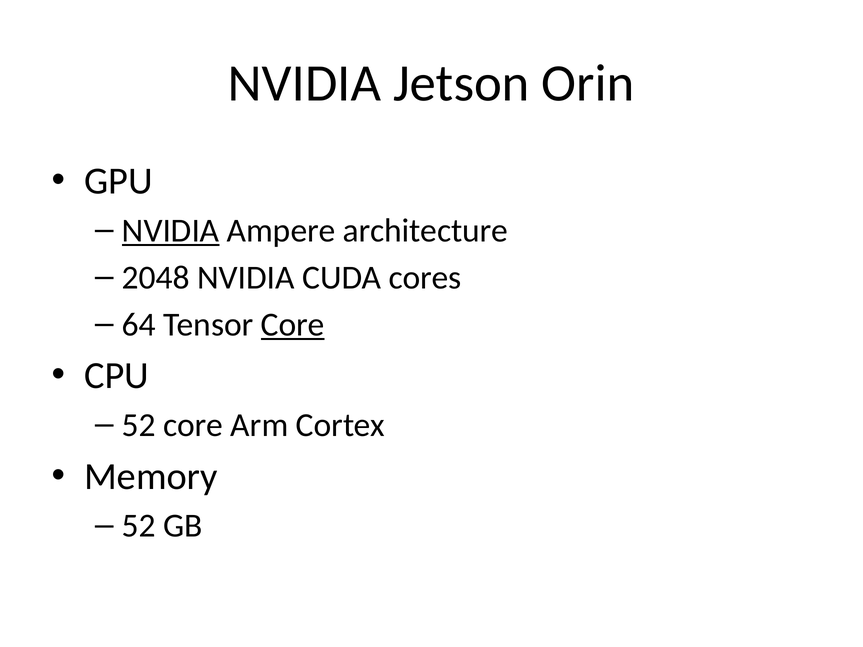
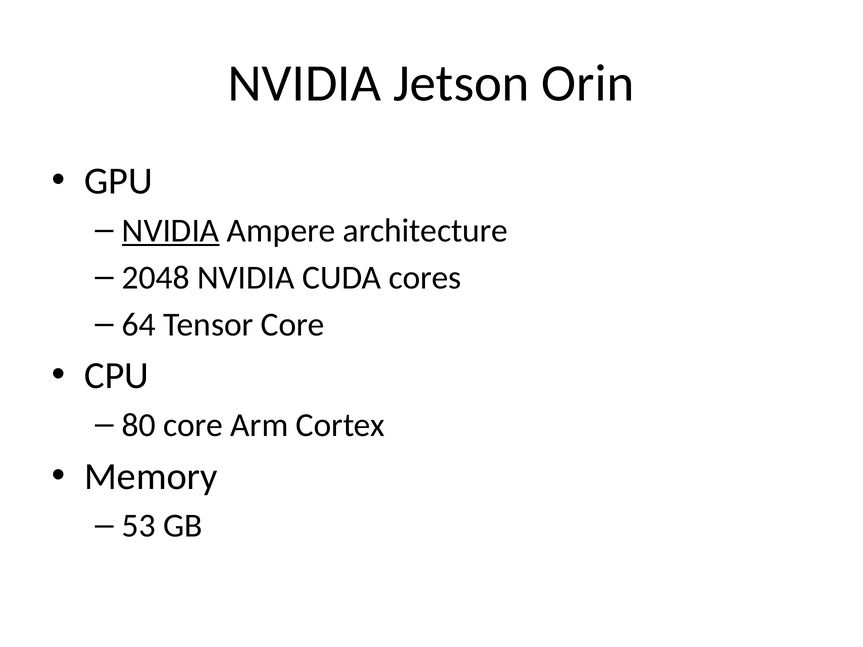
Core at (293, 325) underline: present -> none
52 at (139, 425): 52 -> 80
52 at (139, 526): 52 -> 53
